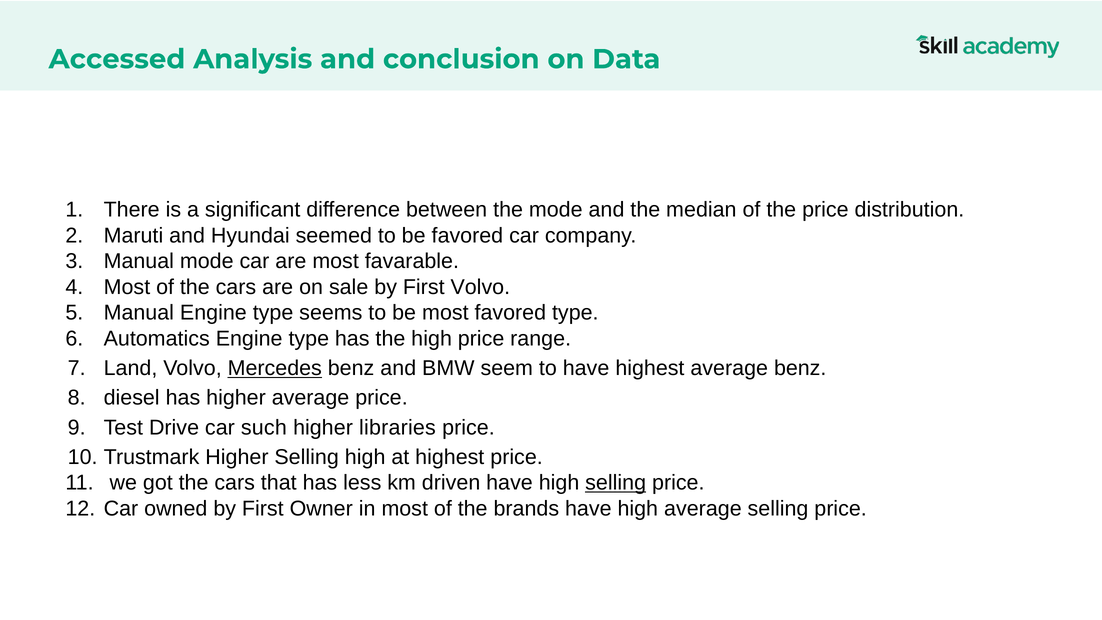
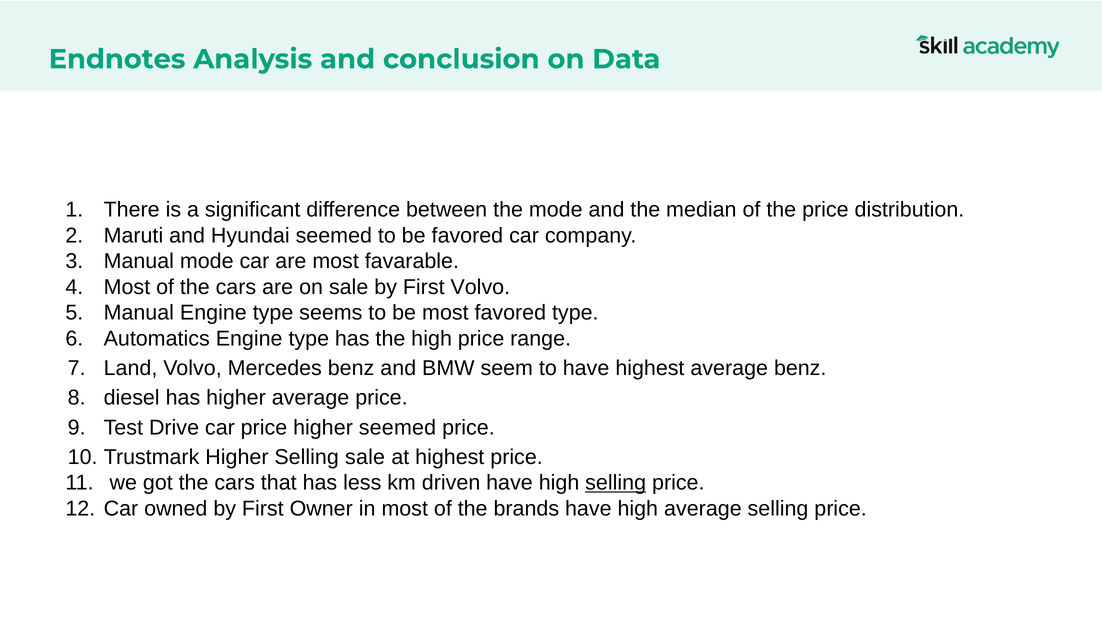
Accessed: Accessed -> Endnotes
Mercedes underline: present -> none
car such: such -> price
higher libraries: libraries -> seemed
Selling high: high -> sale
